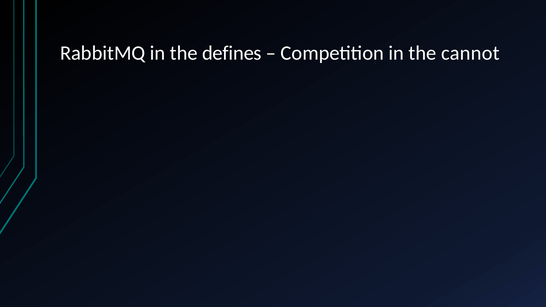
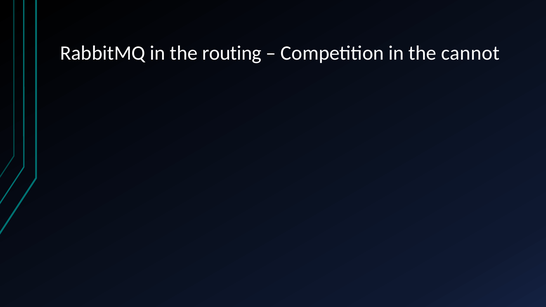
defines: defines -> routing
